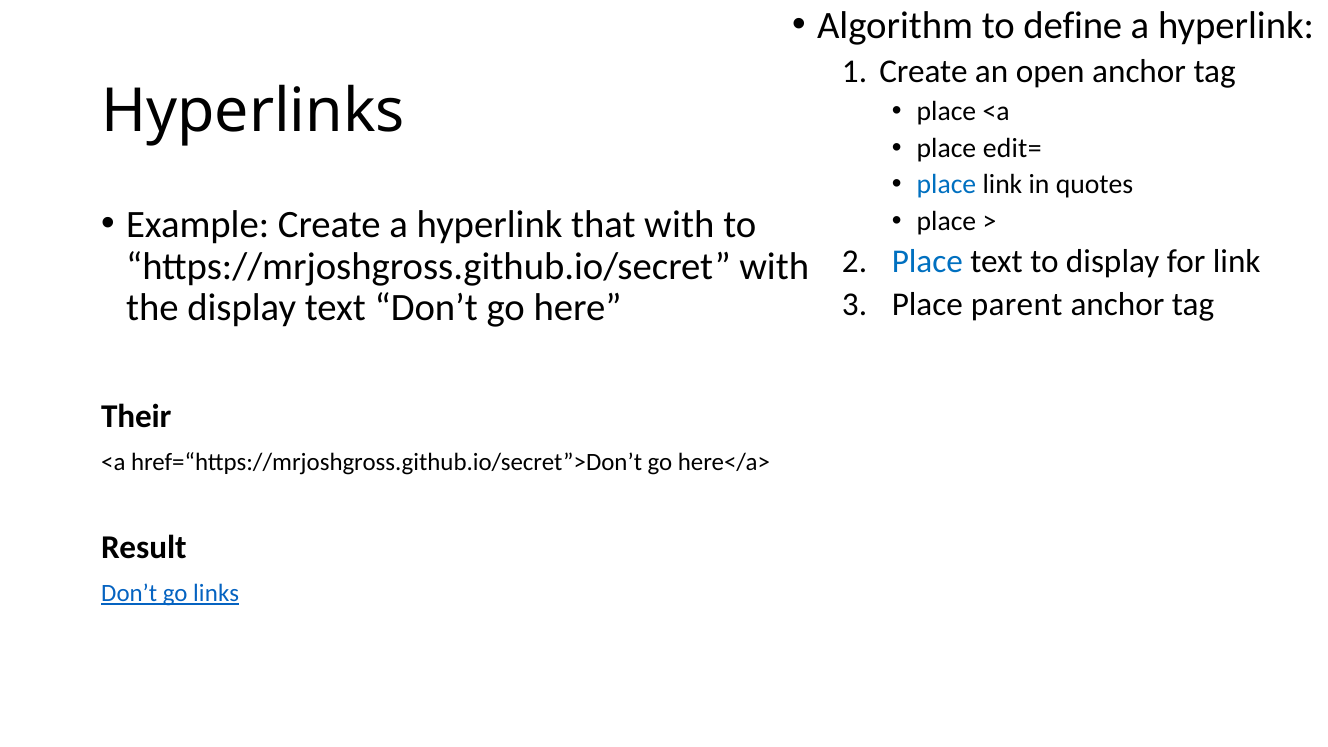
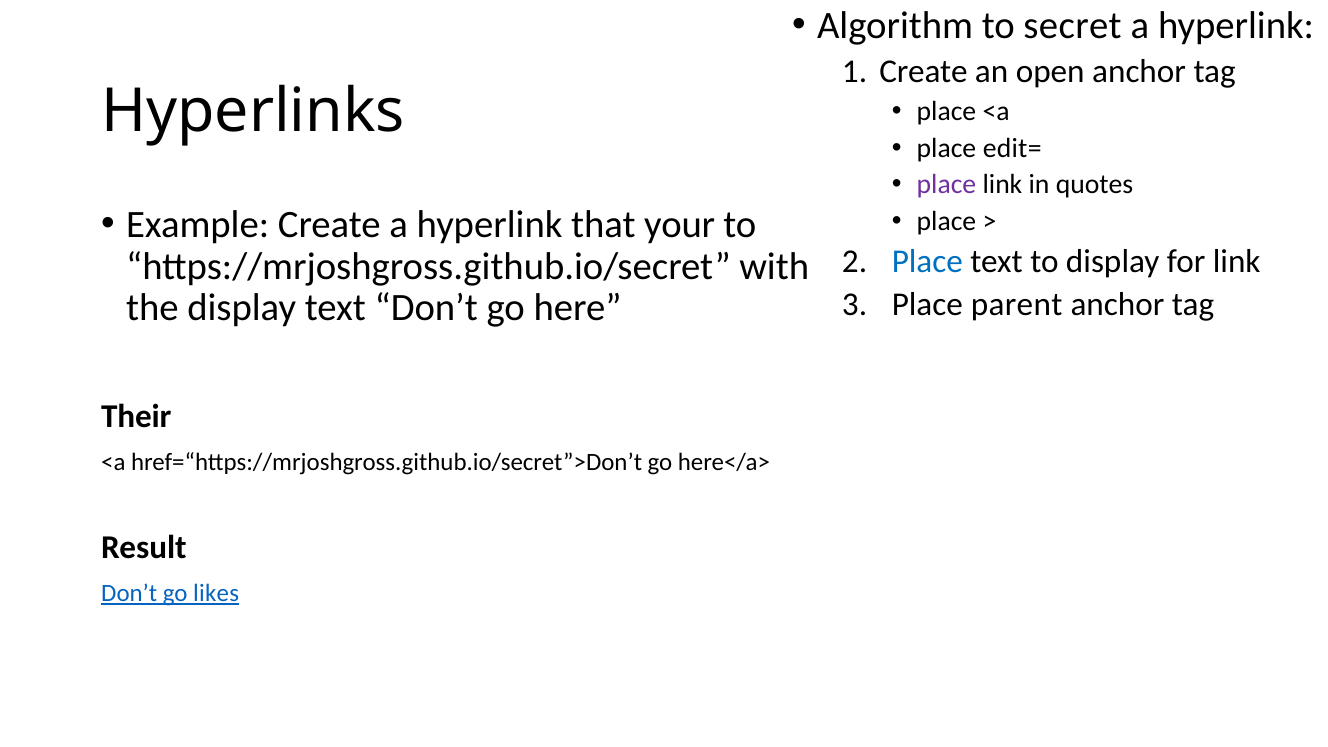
define: define -> secret
place at (946, 185) colour: blue -> purple
that with: with -> your
links: links -> likes
